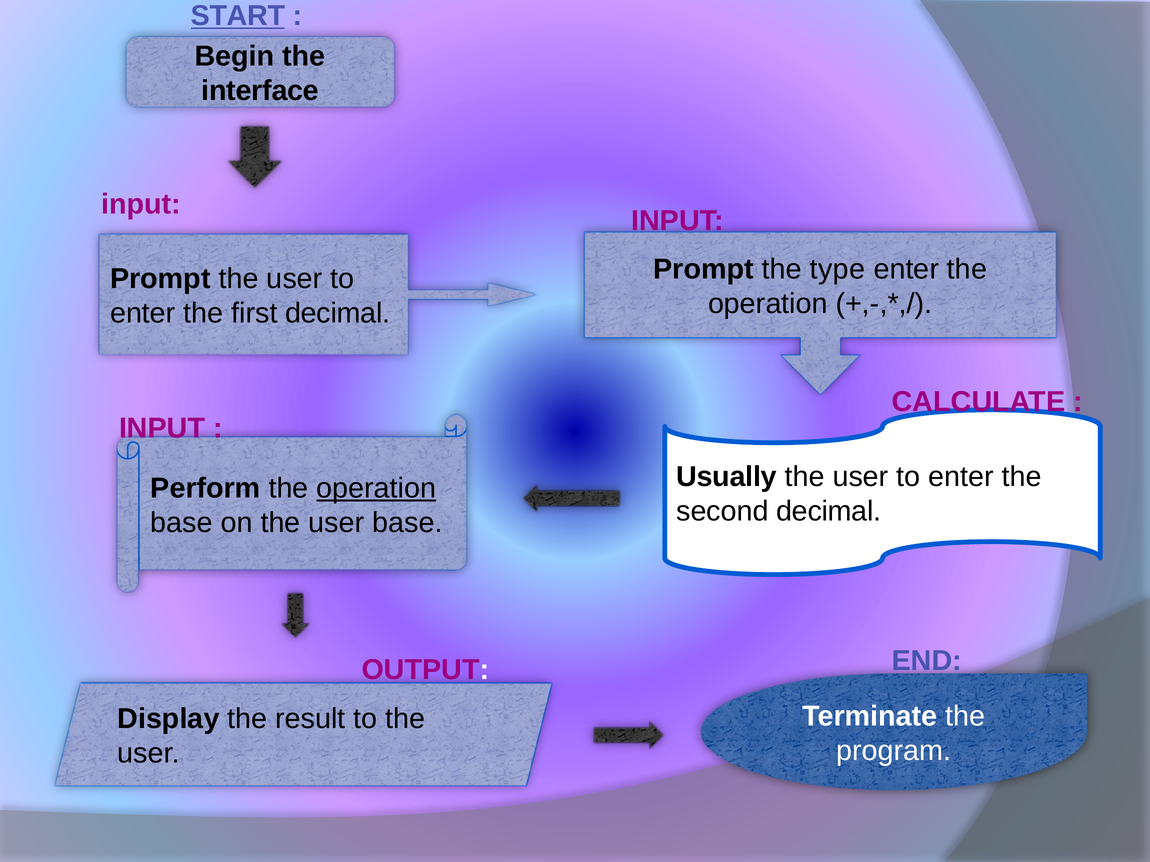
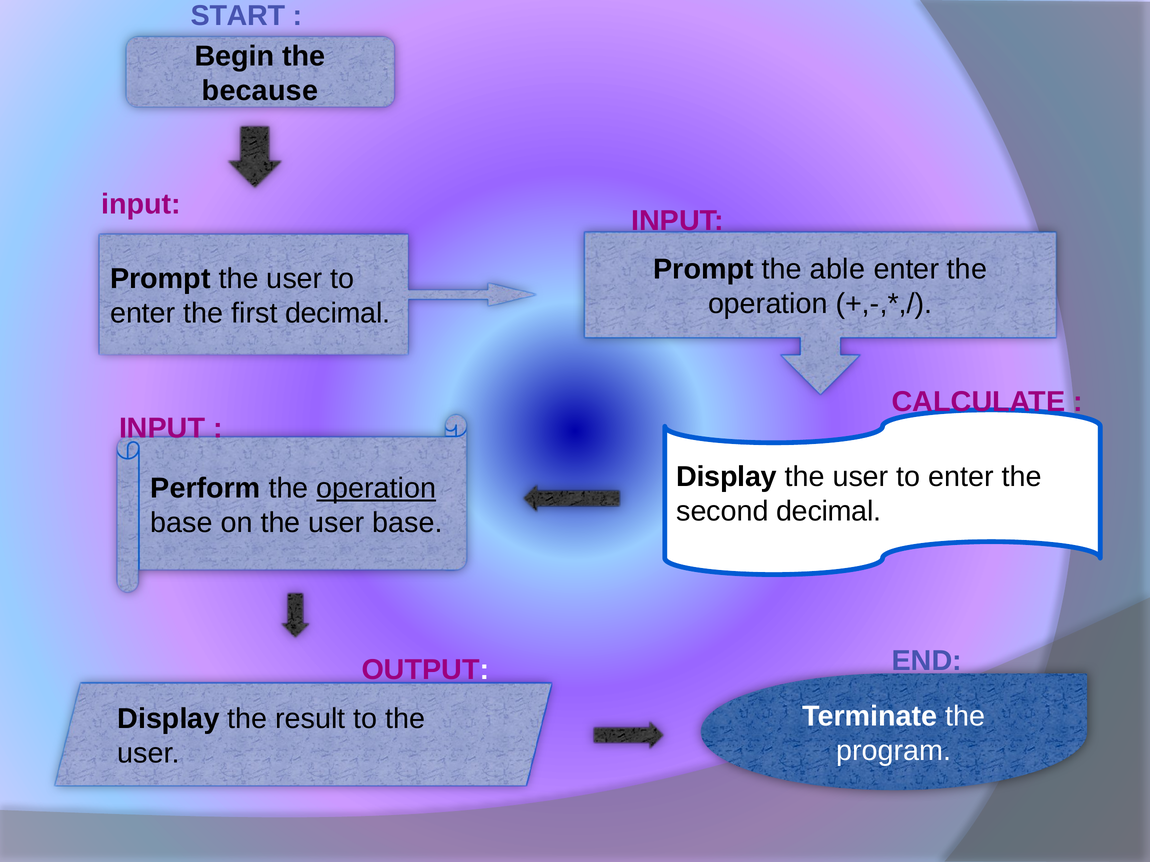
START underline: present -> none
interface: interface -> because
type: type -> able
Usually at (727, 477): Usually -> Display
